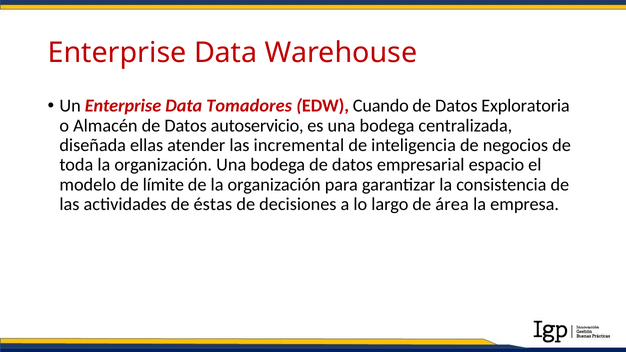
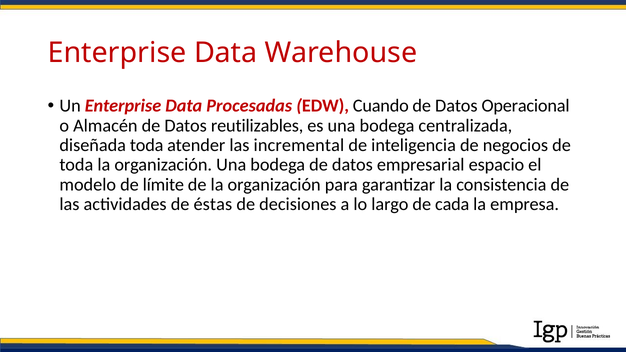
Tomadores: Tomadores -> Procesadas
Exploratoria: Exploratoria -> Operacional
autoservicio: autoservicio -> reutilizables
diseñada ellas: ellas -> toda
área: área -> cada
